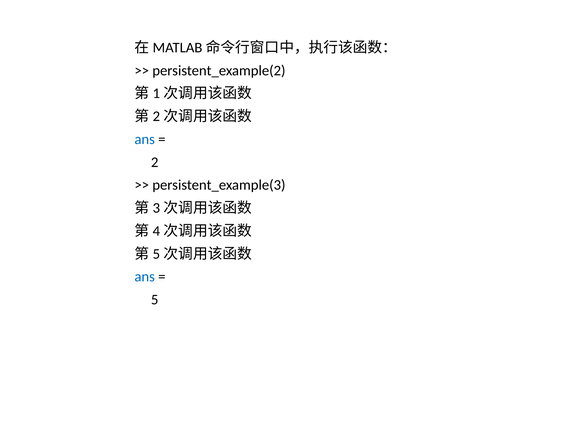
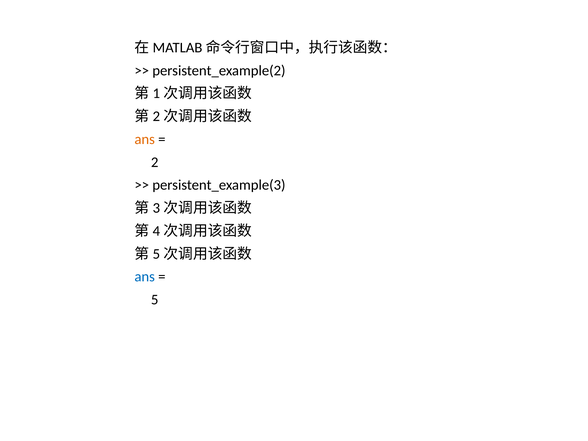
ans at (145, 139) colour: blue -> orange
